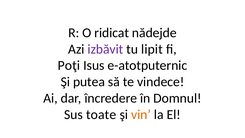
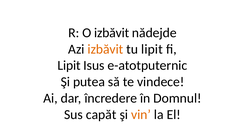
O ridicat: ridicat -> izbăvit
izbăvit at (105, 49) colour: purple -> orange
Poţi at (69, 65): Poţi -> Lipit
toate: toate -> capăt
